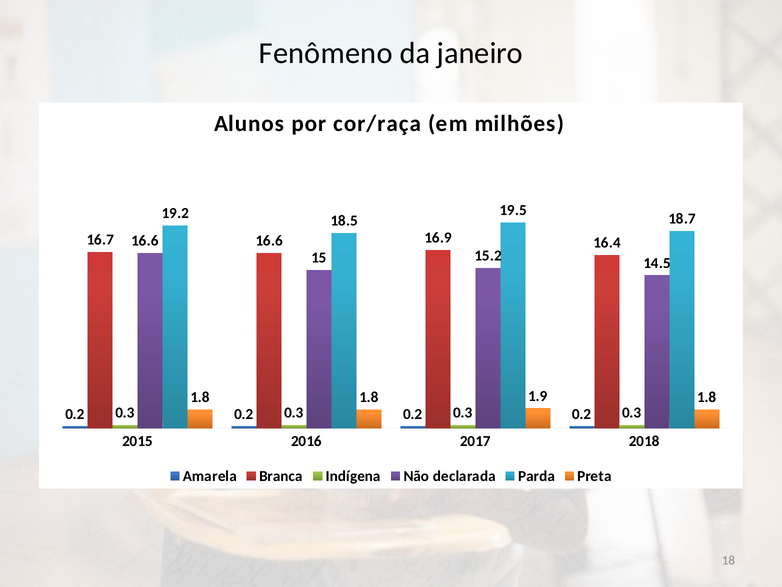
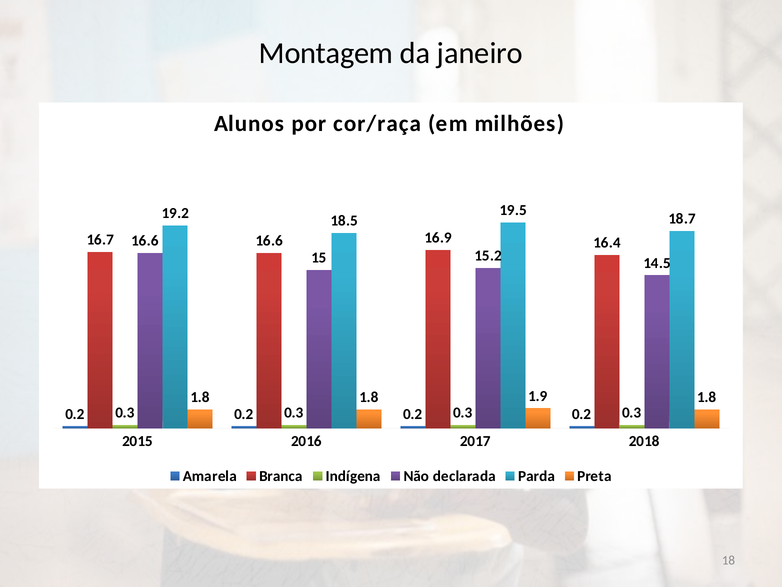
Fenômeno: Fenômeno -> Montagem
